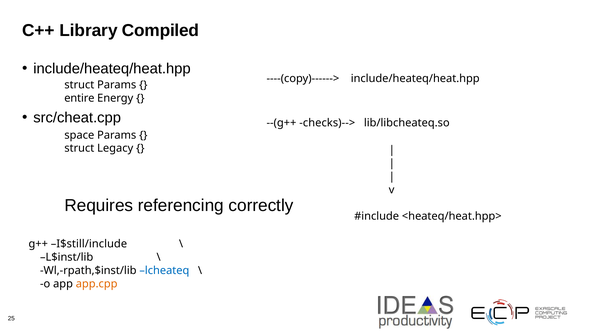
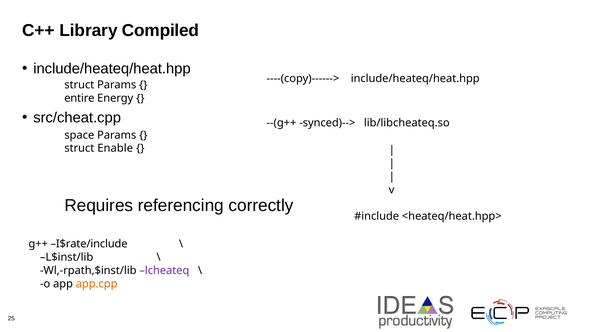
checks)-->: checks)--> -> synced)-->
Legacy: Legacy -> Enable
I$still/include: I$still/include -> I$rate/include
lcheateq colour: blue -> purple
